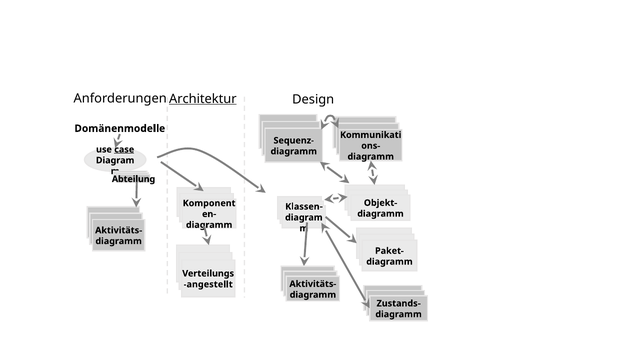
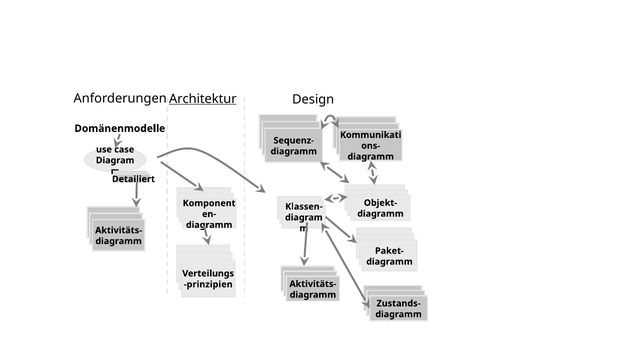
case underline: present -> none
Abteilung: Abteilung -> Detailiert
angestellt: angestellt -> prinzipien
